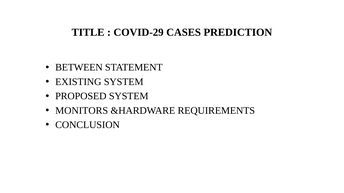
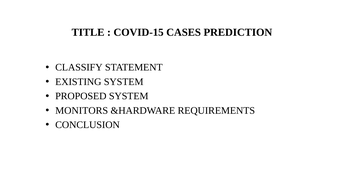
COVID-29: COVID-29 -> COVID-15
BETWEEN: BETWEEN -> CLASSIFY
